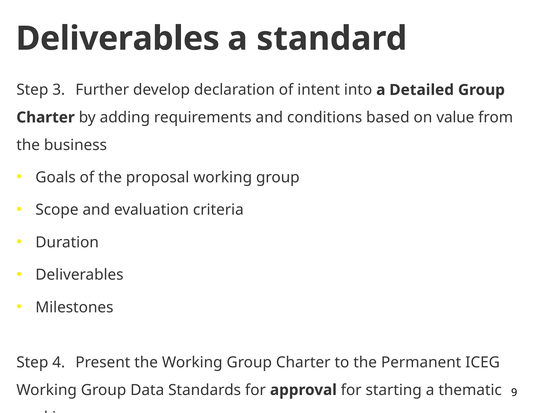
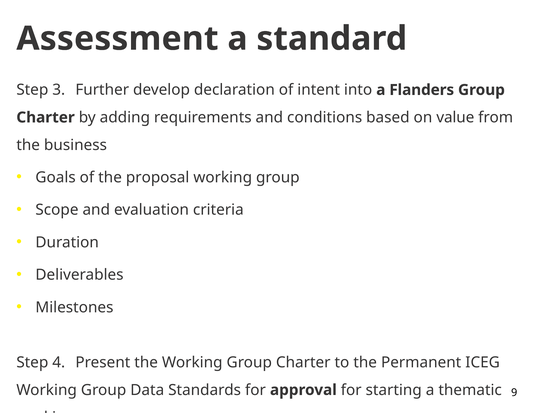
Deliverables at (118, 39): Deliverables -> Assessment
Detailed: Detailed -> Flanders
